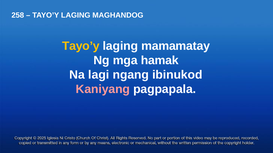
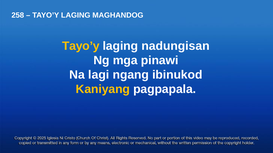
mamamatay: mamamatay -> nadungisan
hamak: hamak -> pinawi
Kaniyang colour: pink -> yellow
